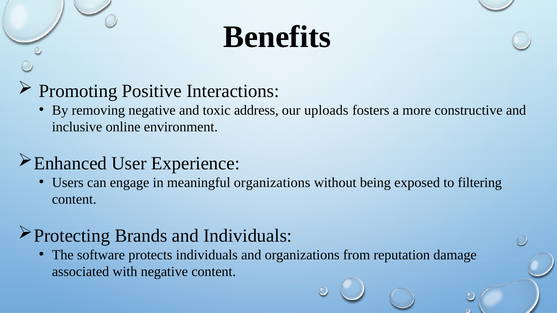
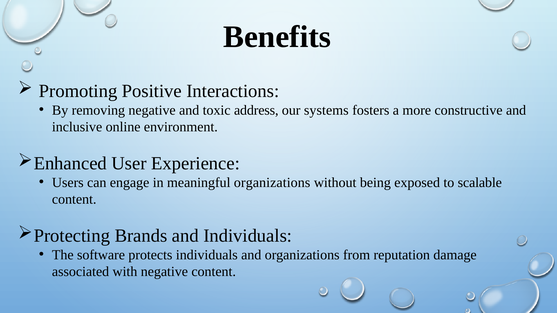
uploads: uploads -> systems
filtering: filtering -> scalable
